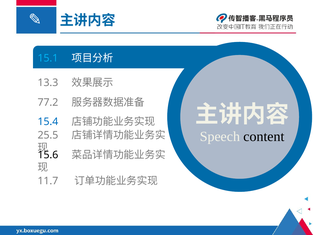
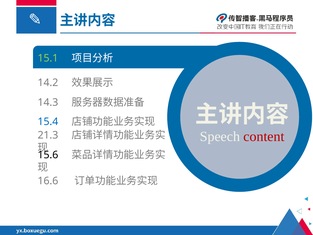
15.1 colour: light blue -> light green
13.3: 13.3 -> 14.2
77.2: 77.2 -> 14.3
content colour: black -> red
25.5: 25.5 -> 21.3
11.7: 11.7 -> 16.6
